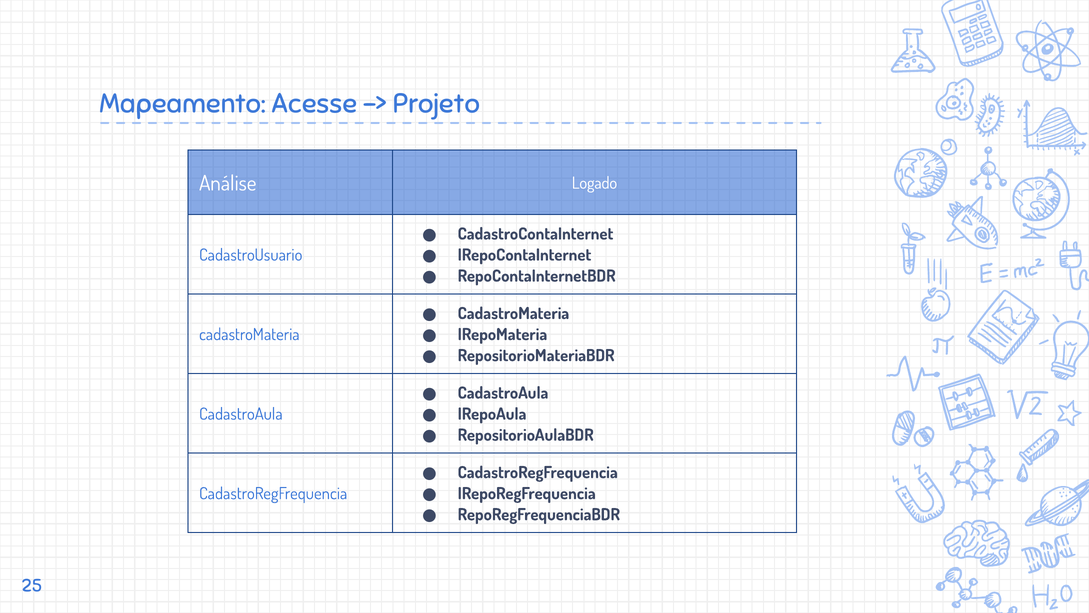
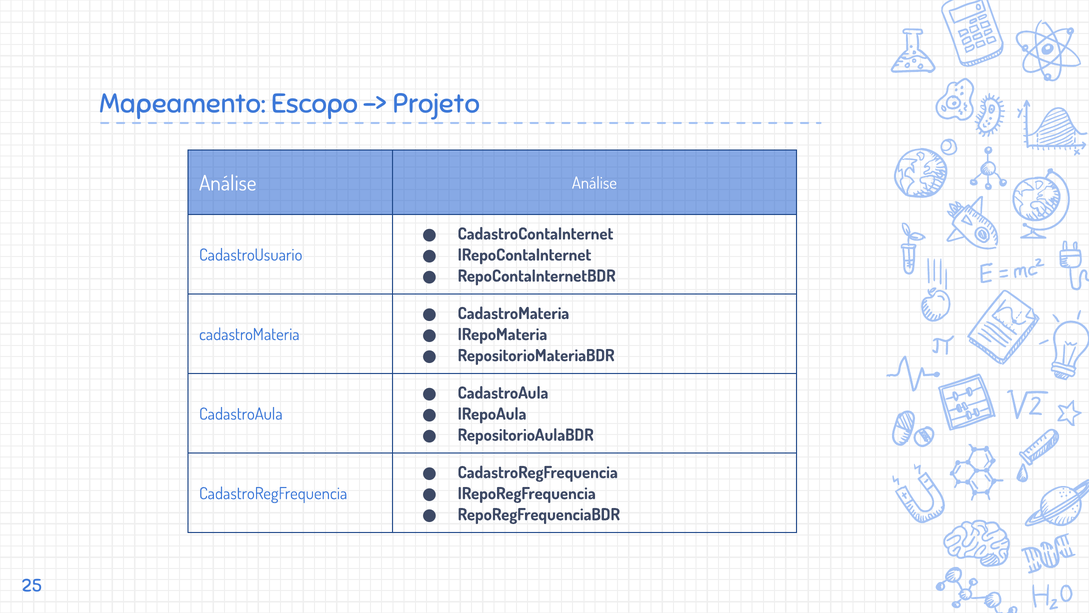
Acesse: Acesse -> Escopo
Análise Logado: Logado -> Análise
